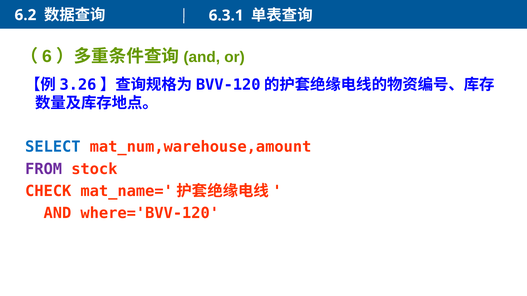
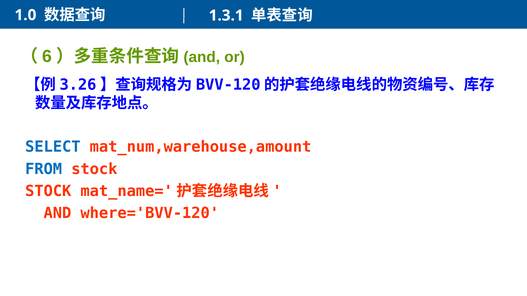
6.2: 6.2 -> 1.0
6.3.1: 6.3.1 -> 1.3.1
FROM colour: purple -> blue
CHECK at (48, 191): CHECK -> STOCK
